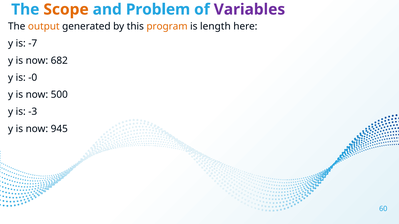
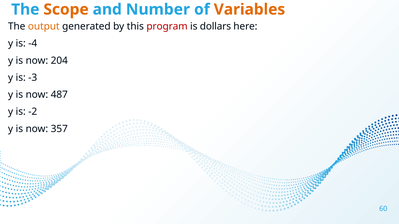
Problem: Problem -> Number
Variables colour: purple -> orange
program colour: orange -> red
length: length -> dollars
-7: -7 -> -4
682: 682 -> 204
-0: -0 -> -3
500: 500 -> 487
-3: -3 -> -2
945: 945 -> 357
